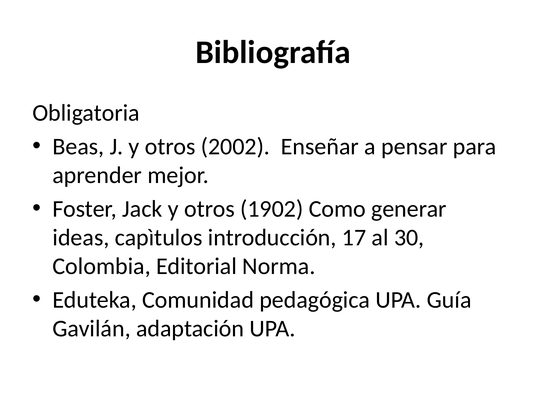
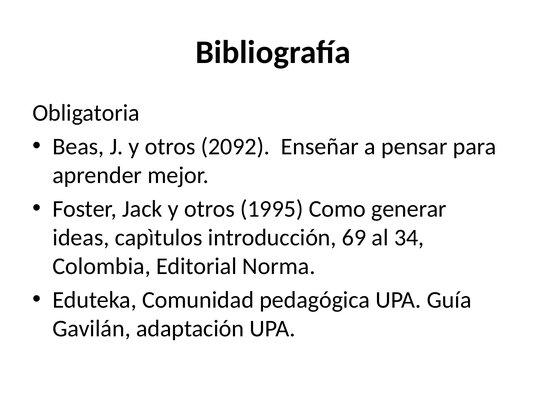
2002: 2002 -> 2092
1902: 1902 -> 1995
17: 17 -> 69
30: 30 -> 34
